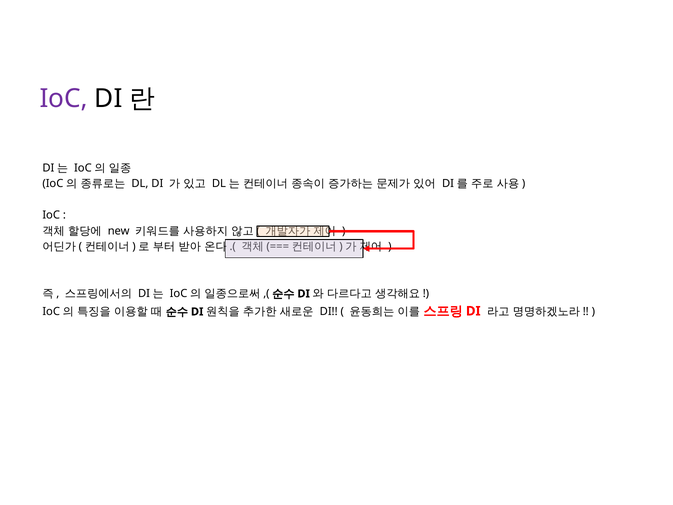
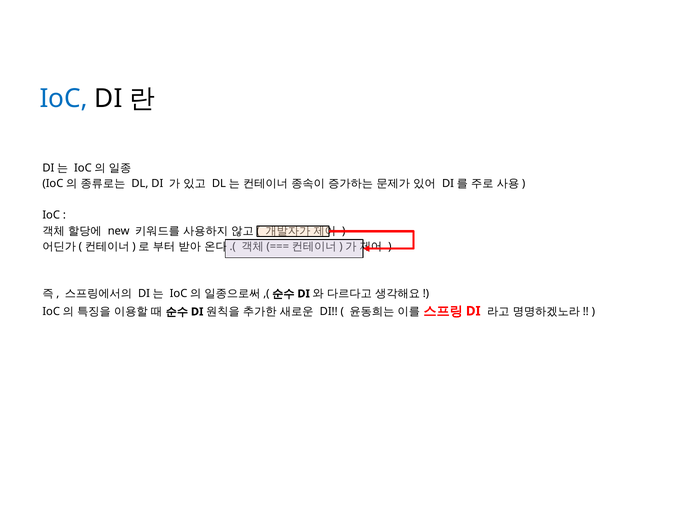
IoC at (64, 98) colour: purple -> blue
